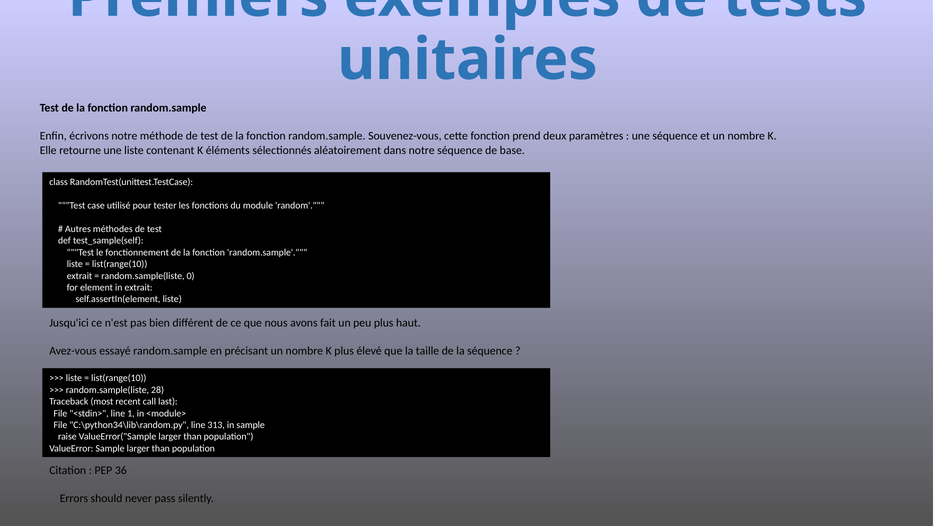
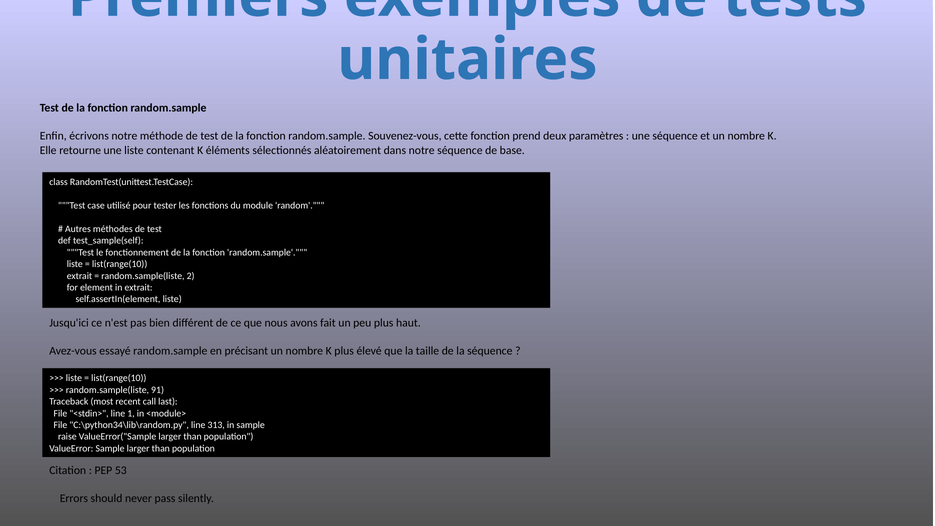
0: 0 -> 2
28: 28 -> 91
36: 36 -> 53
